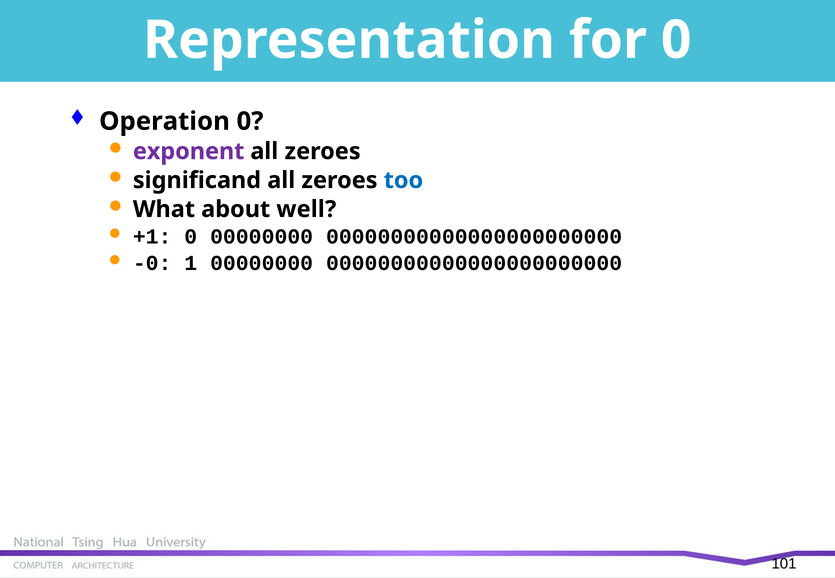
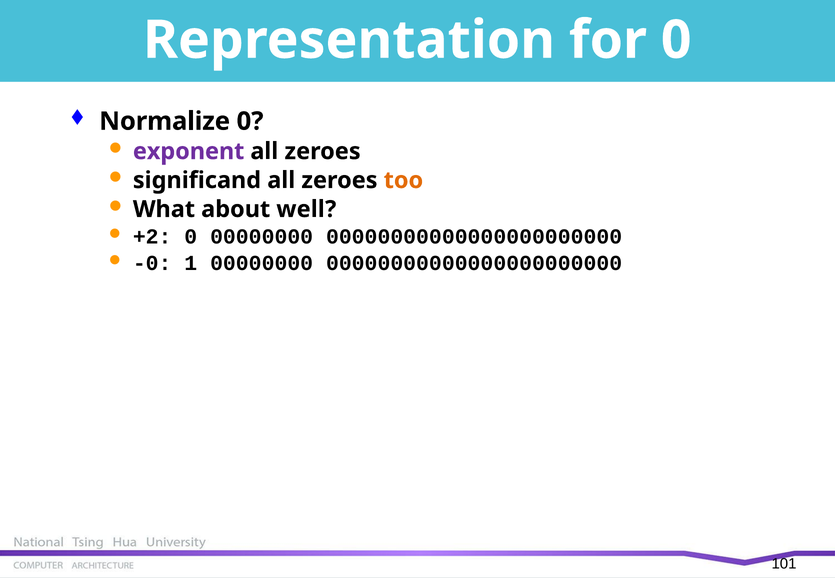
Operation: Operation -> Normalize
too colour: blue -> orange
+1: +1 -> +2
